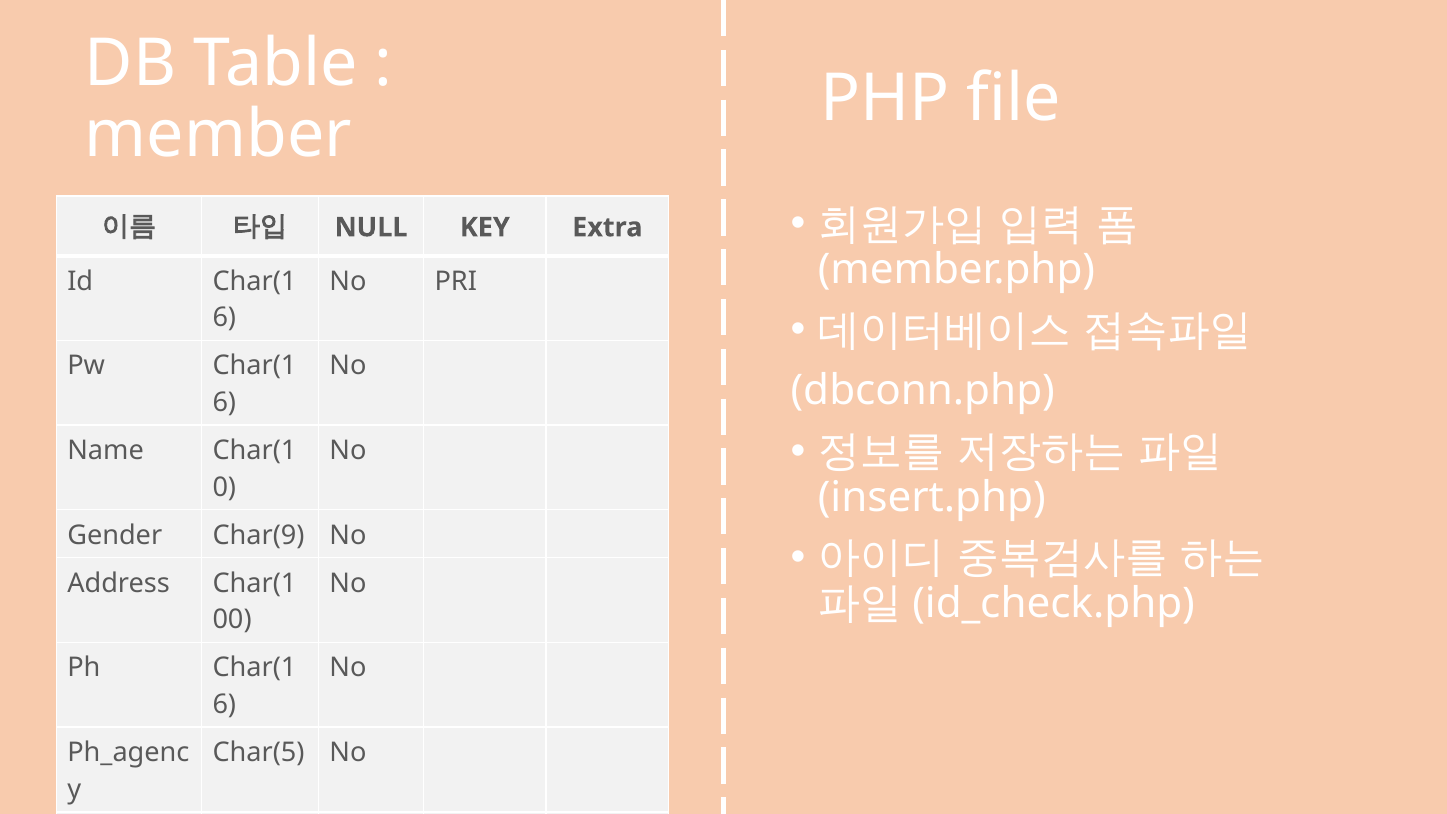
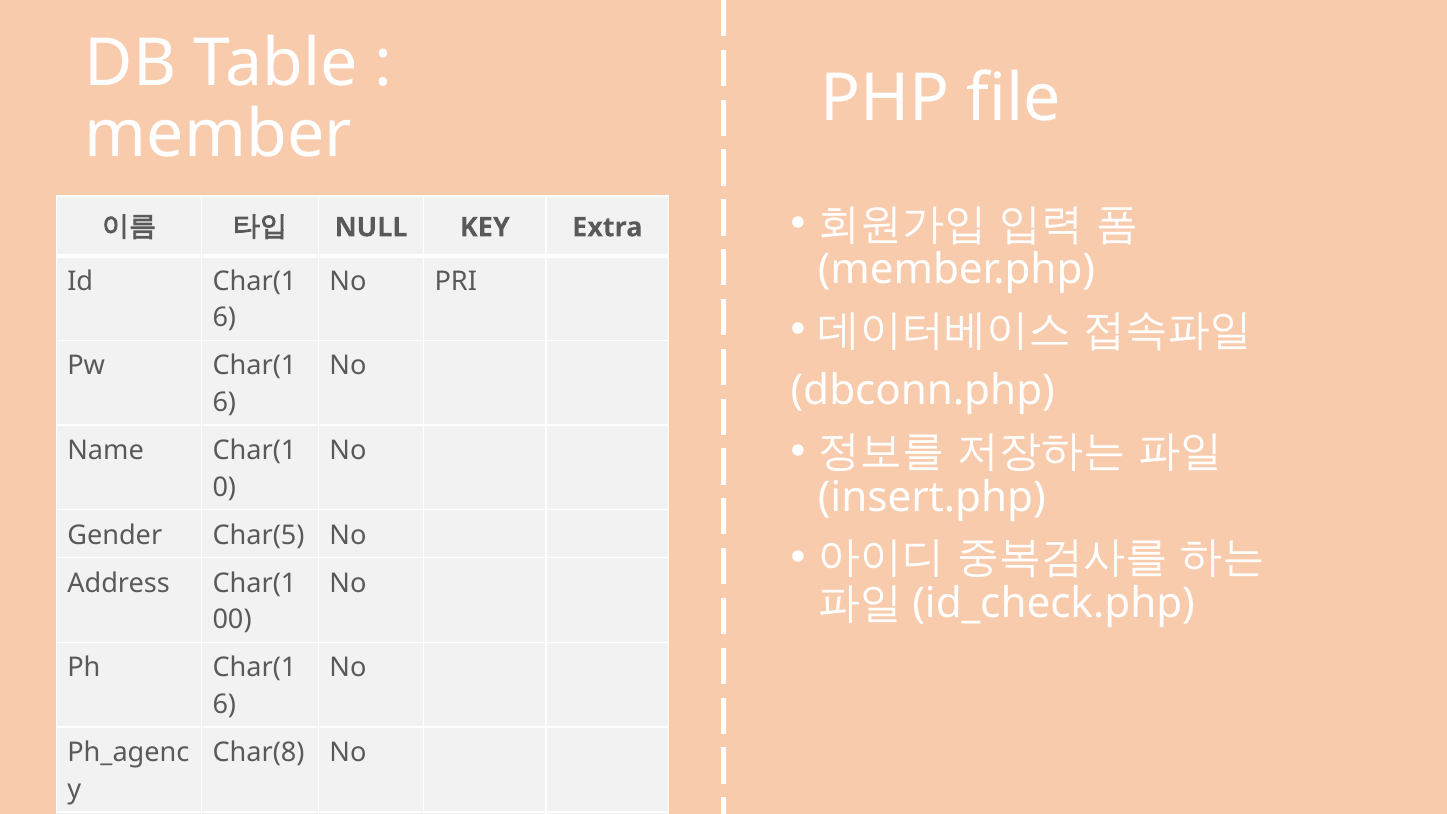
Char(9: Char(9 -> Char(5
Char(5: Char(5 -> Char(8
